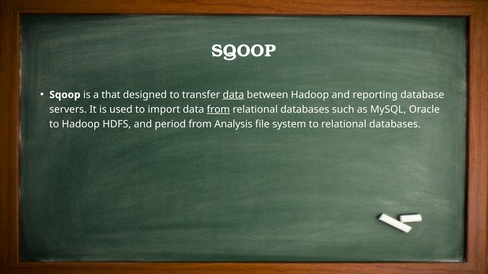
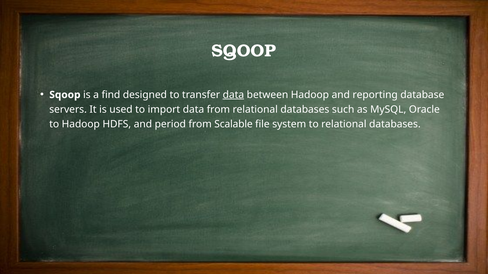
that: that -> find
from at (218, 110) underline: present -> none
Analysis: Analysis -> Scalable
